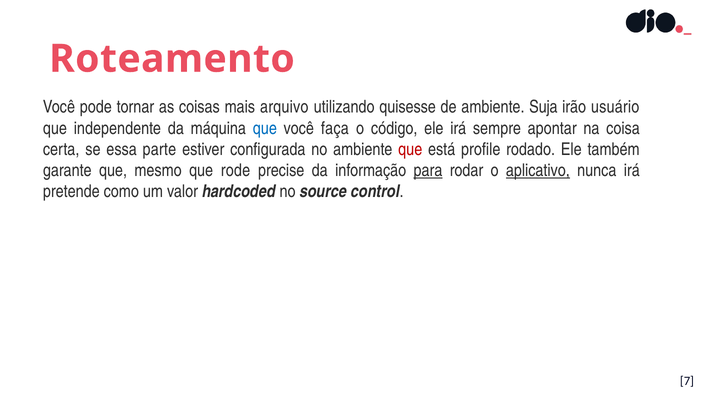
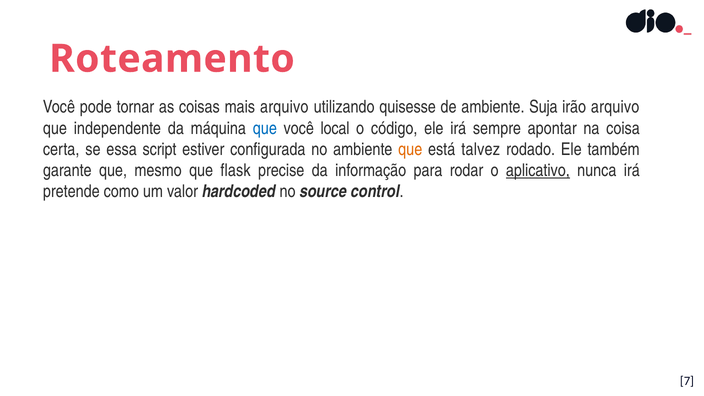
irão usuário: usuário -> arquivo
faça: faça -> local
parte: parte -> script
que at (410, 149) colour: red -> orange
profile: profile -> talvez
rode: rode -> flask
para underline: present -> none
